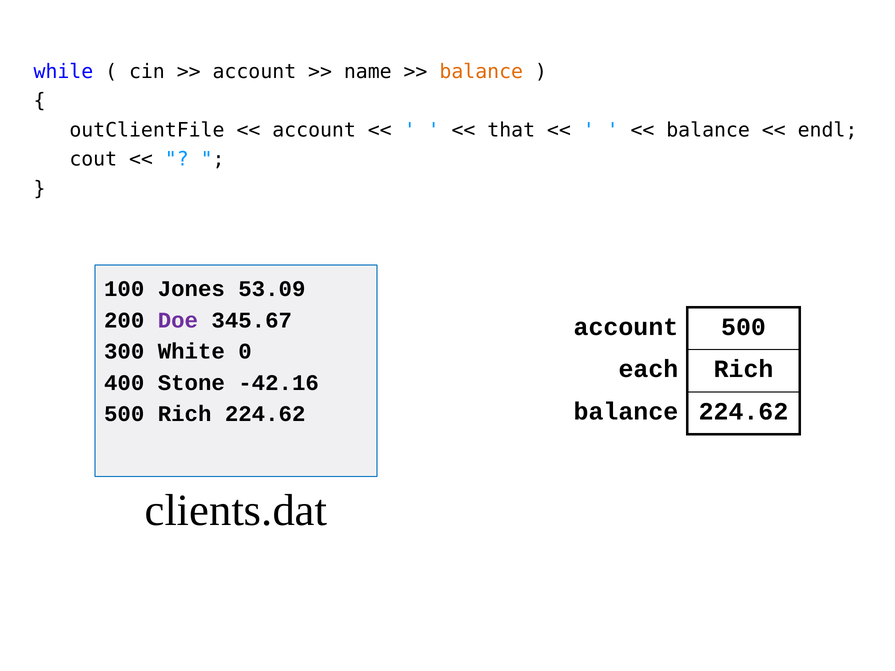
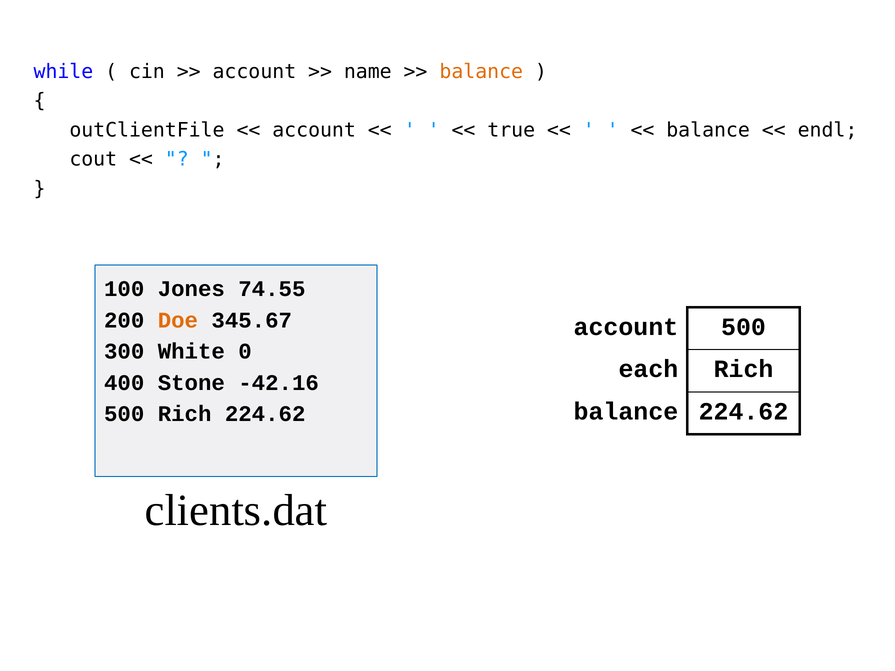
that: that -> true
53.09: 53.09 -> 74.55
Doe colour: purple -> orange
